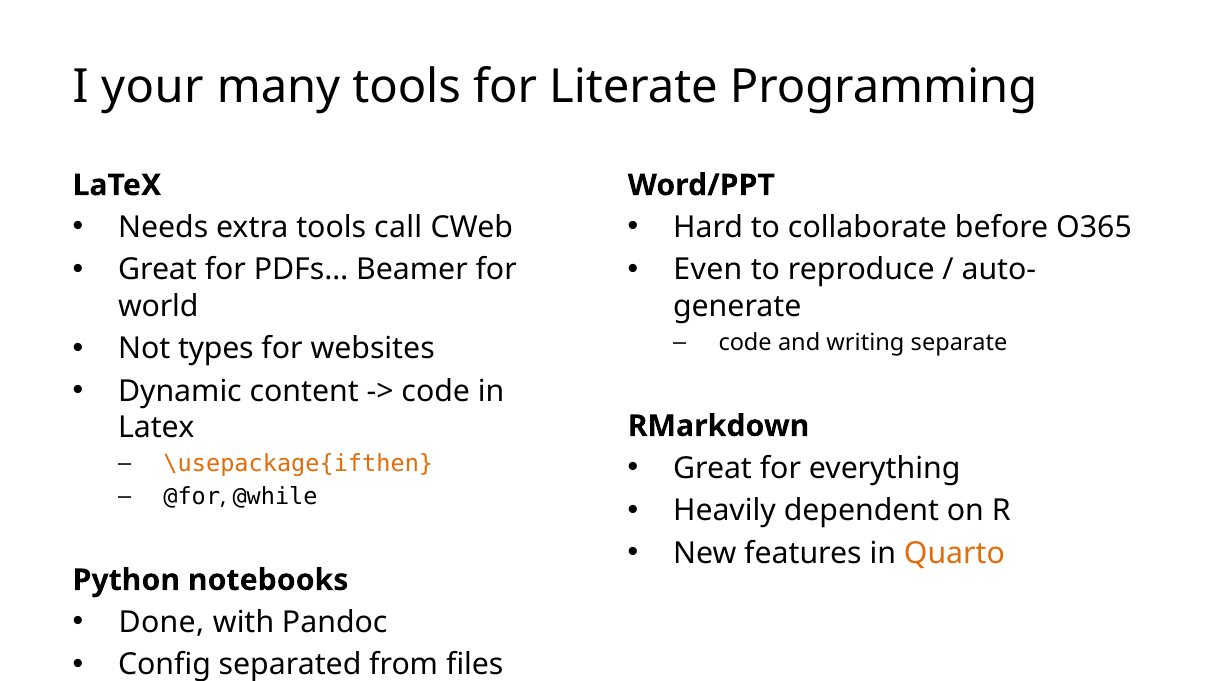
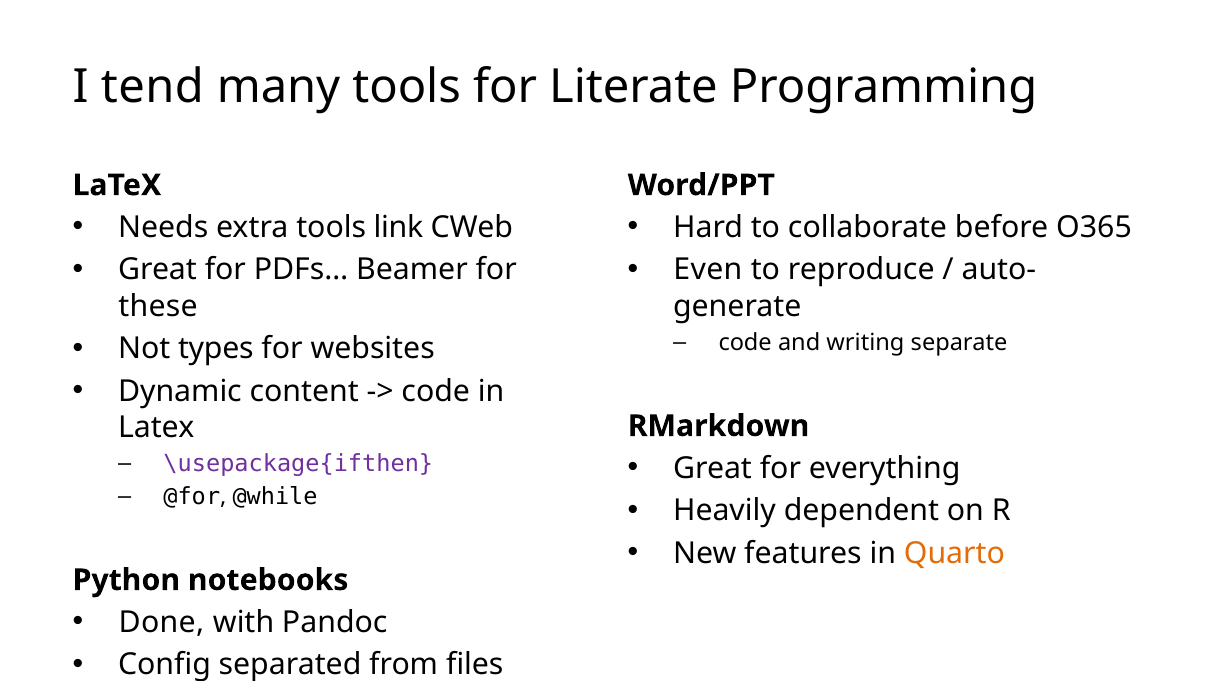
your: your -> tend
call: call -> link
world: world -> these
\usepackage{ifthen colour: orange -> purple
